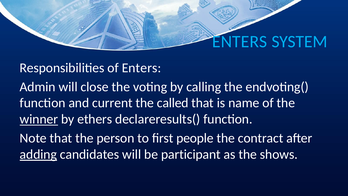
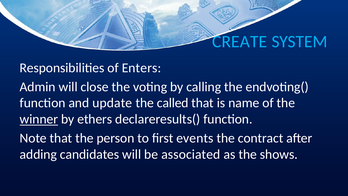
ENTERS at (240, 42): ENTERS -> CREATE
current: current -> update
people: people -> events
adding underline: present -> none
participant: participant -> associated
